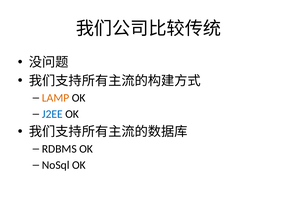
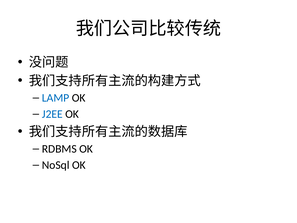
LAMP colour: orange -> blue
